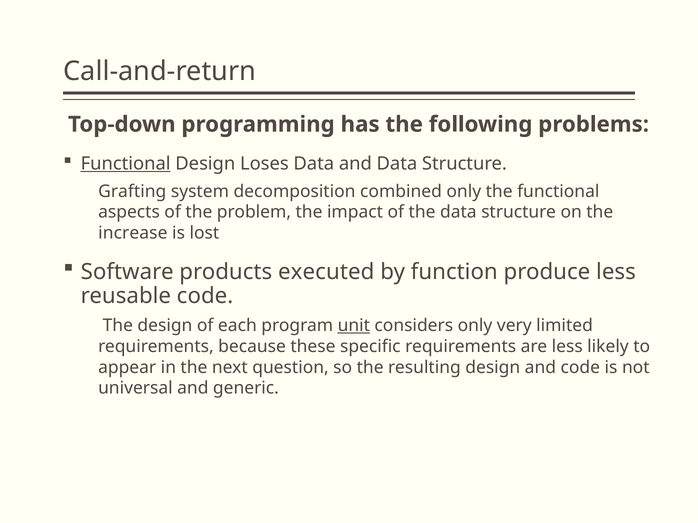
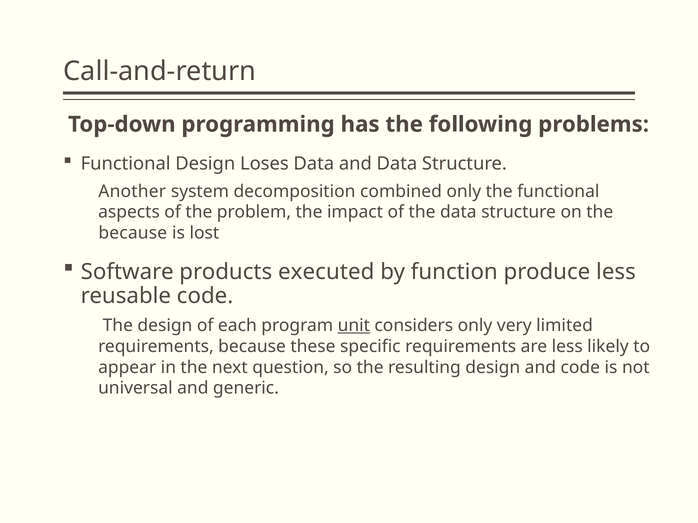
Functional at (126, 164) underline: present -> none
Grafting: Grafting -> Another
increase at (133, 233): increase -> because
